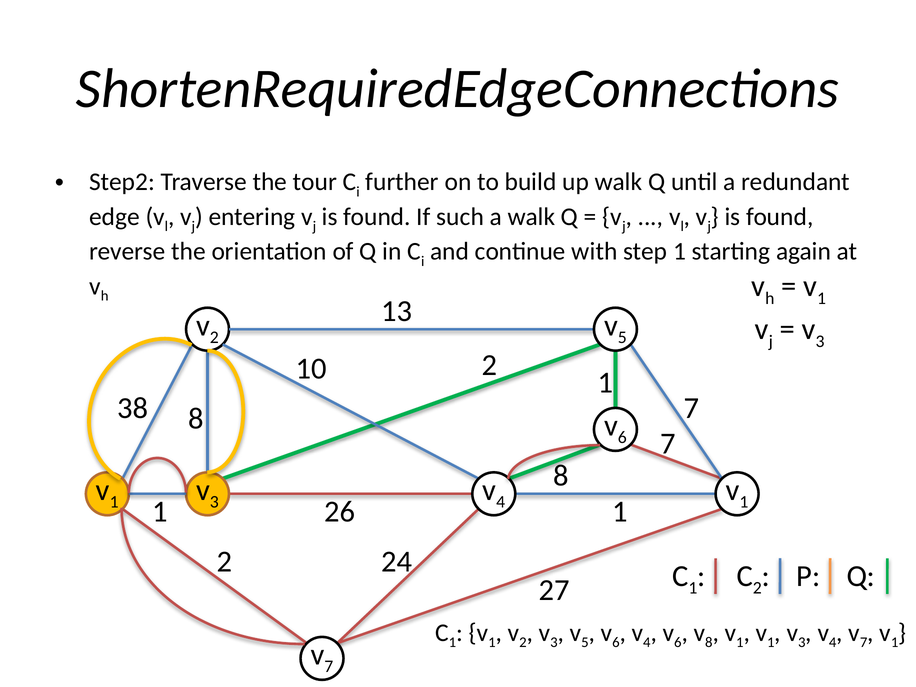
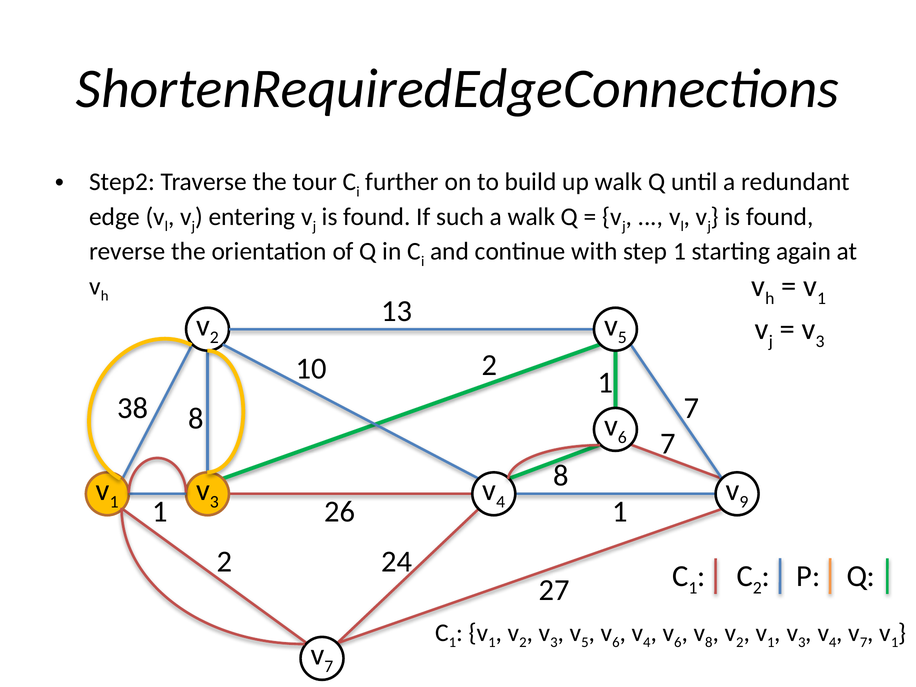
1 at (744, 502): 1 -> 9
1 at (740, 643): 1 -> 2
